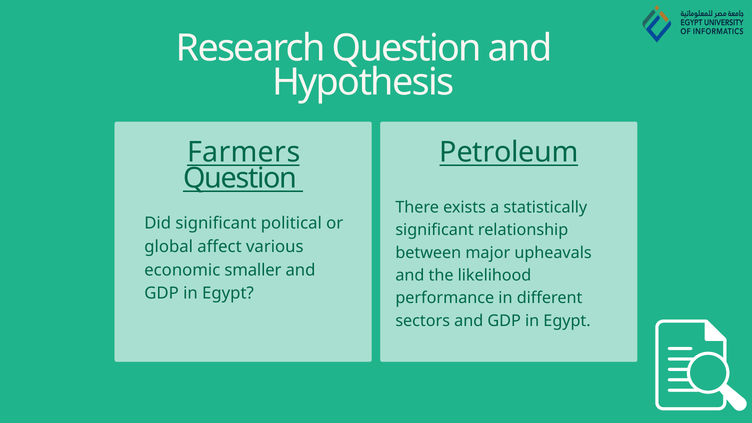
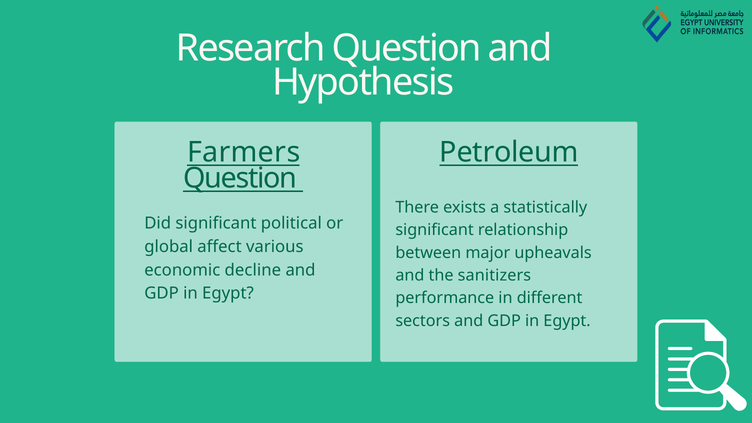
smaller: smaller -> decline
likelihood: likelihood -> sanitizers
